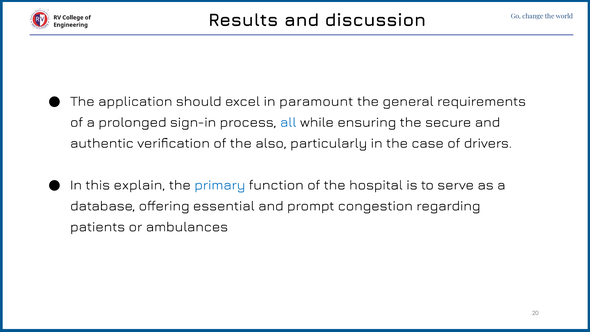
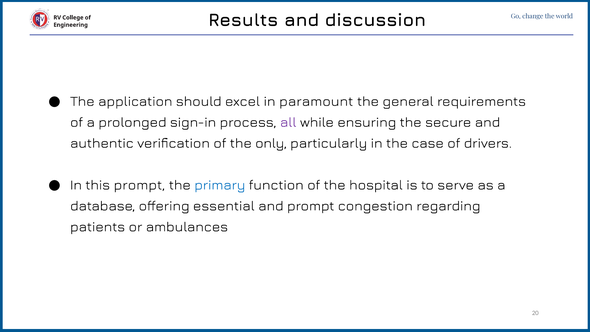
all colour: blue -> purple
also: also -> only
this explain: explain -> prompt
